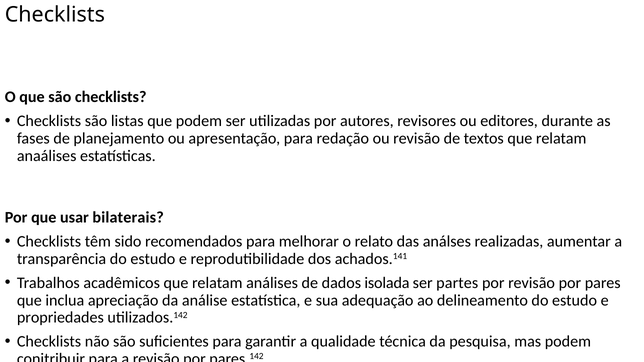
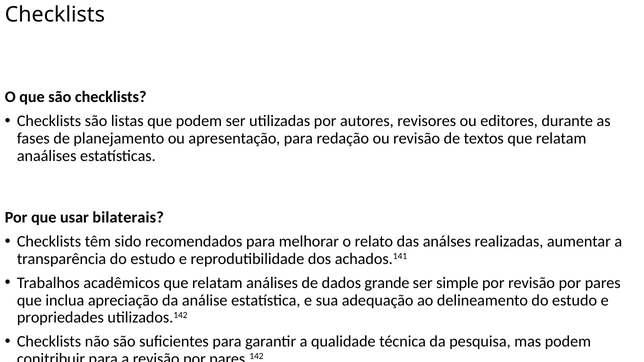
isolada: isolada -> grande
partes: partes -> simple
